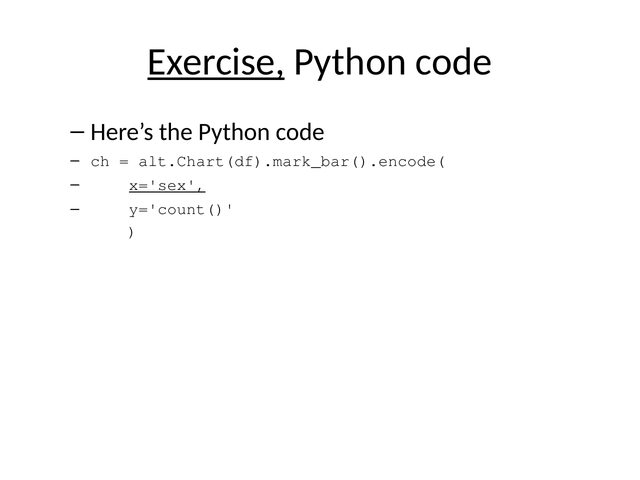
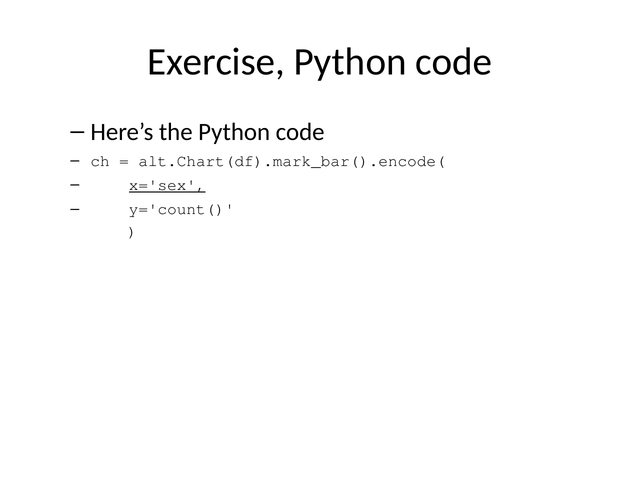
Exercise underline: present -> none
